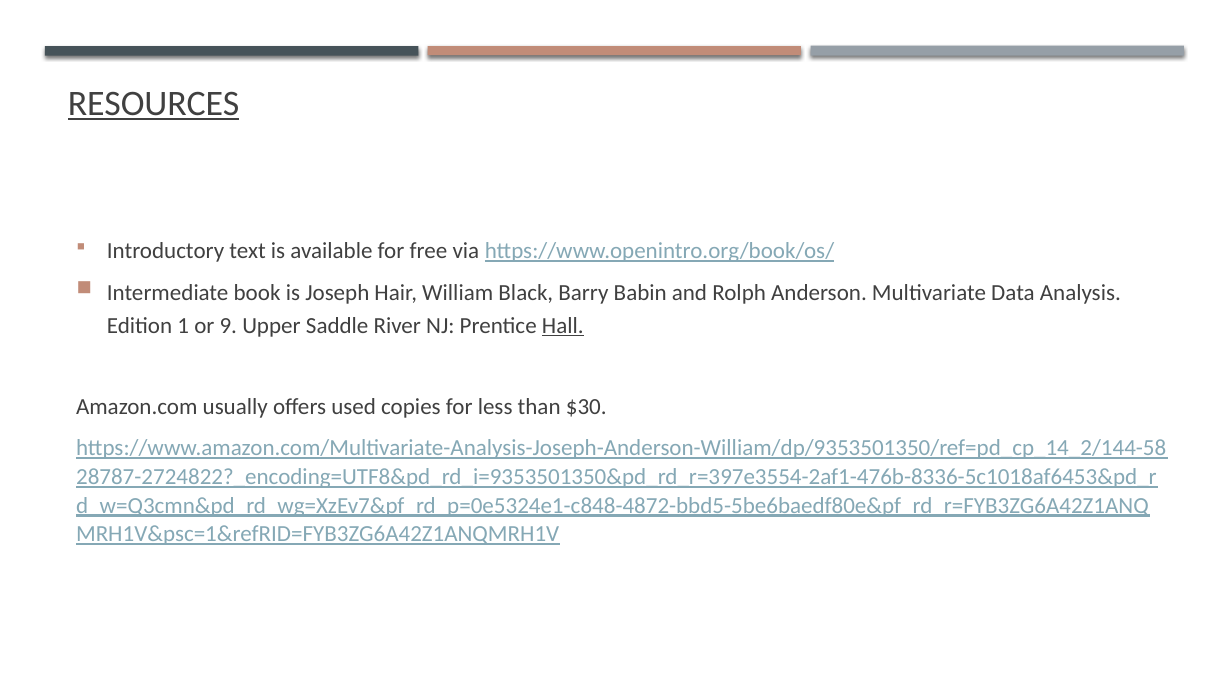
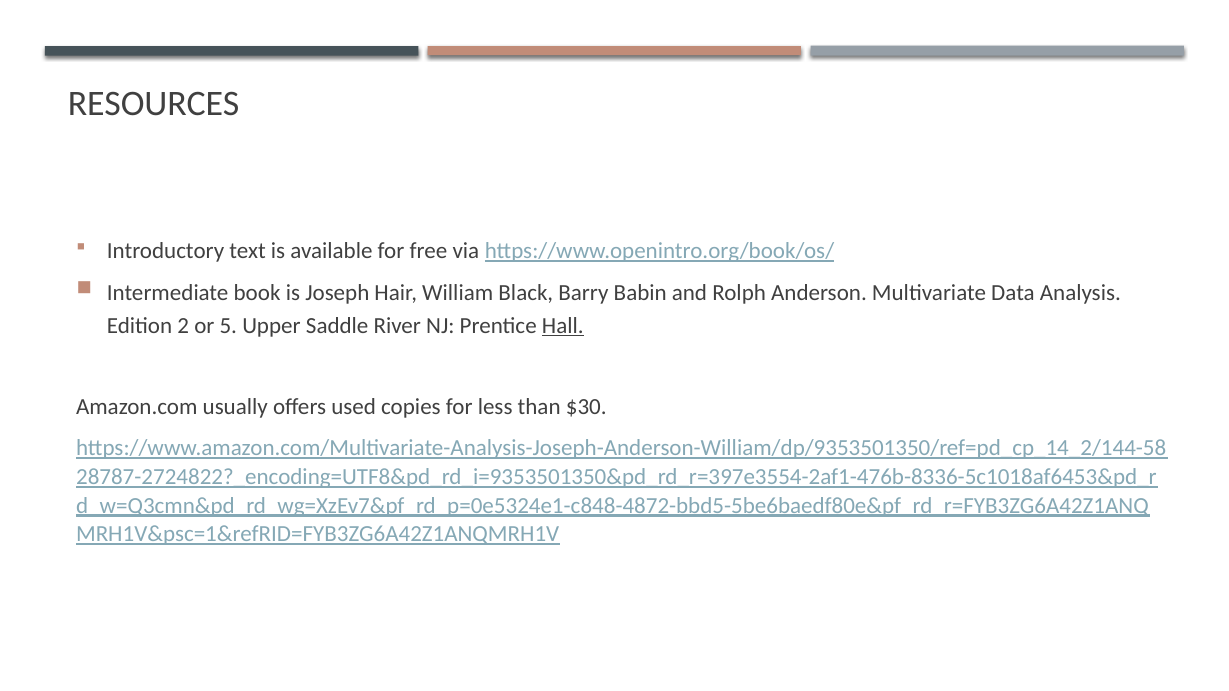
RESOURCES underline: present -> none
1: 1 -> 2
9: 9 -> 5
